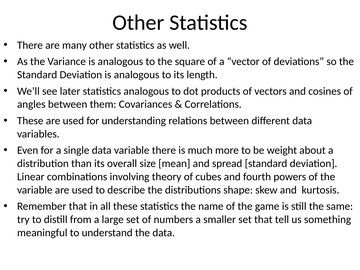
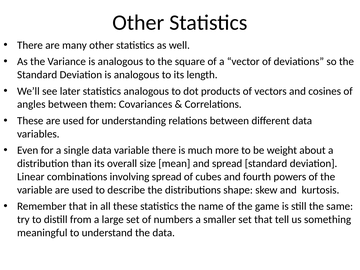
involving theory: theory -> spread
